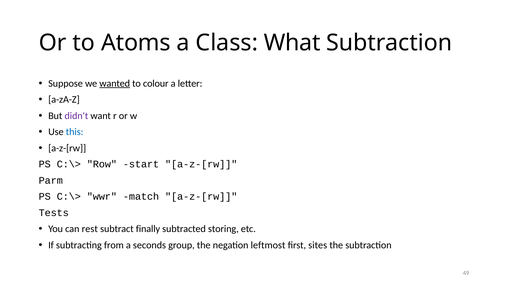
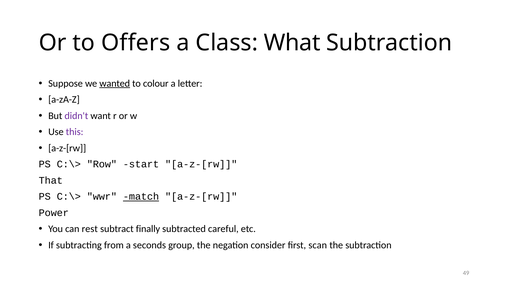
Atoms: Atoms -> Offers
this colour: blue -> purple
Parm: Parm -> That
match underline: none -> present
Tests: Tests -> Power
storing: storing -> careful
leftmost: leftmost -> consider
sites: sites -> scan
